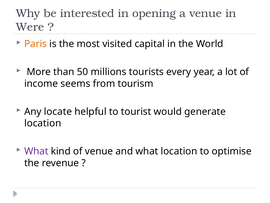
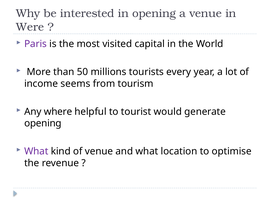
Paris colour: orange -> purple
locate: locate -> where
location at (43, 123): location -> opening
